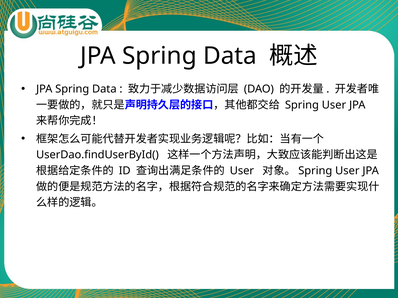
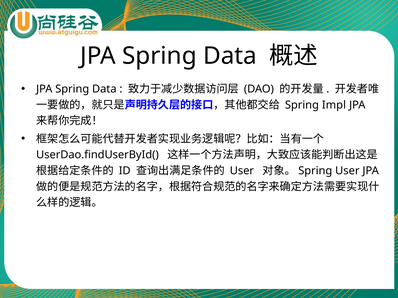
User at (334, 105): User -> Impl
